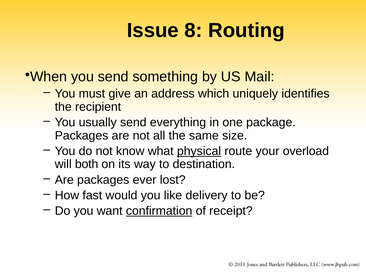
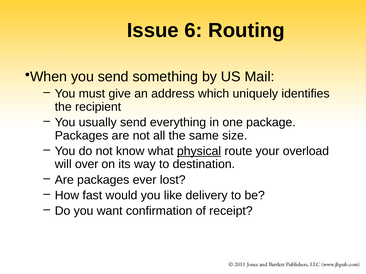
8: 8 -> 6
both: both -> over
confirmation underline: present -> none
